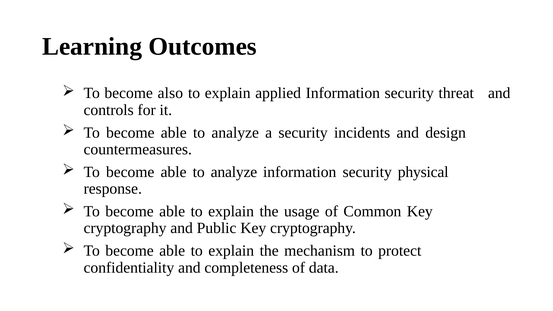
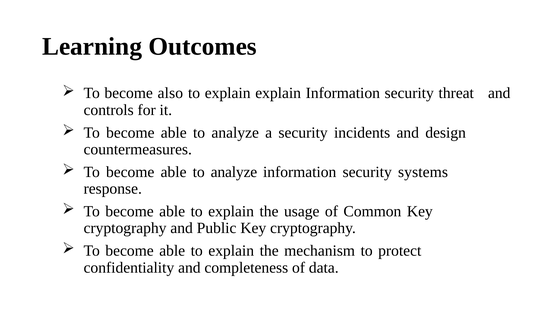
explain applied: applied -> explain
physical: physical -> systems
